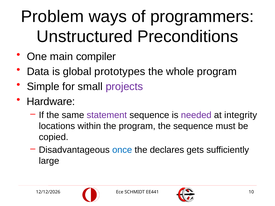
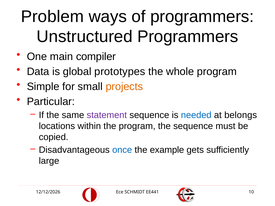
Unstructured Preconditions: Preconditions -> Programmers
projects colour: purple -> orange
Hardware: Hardware -> Particular
needed colour: purple -> blue
integrity: integrity -> belongs
declares: declares -> example
